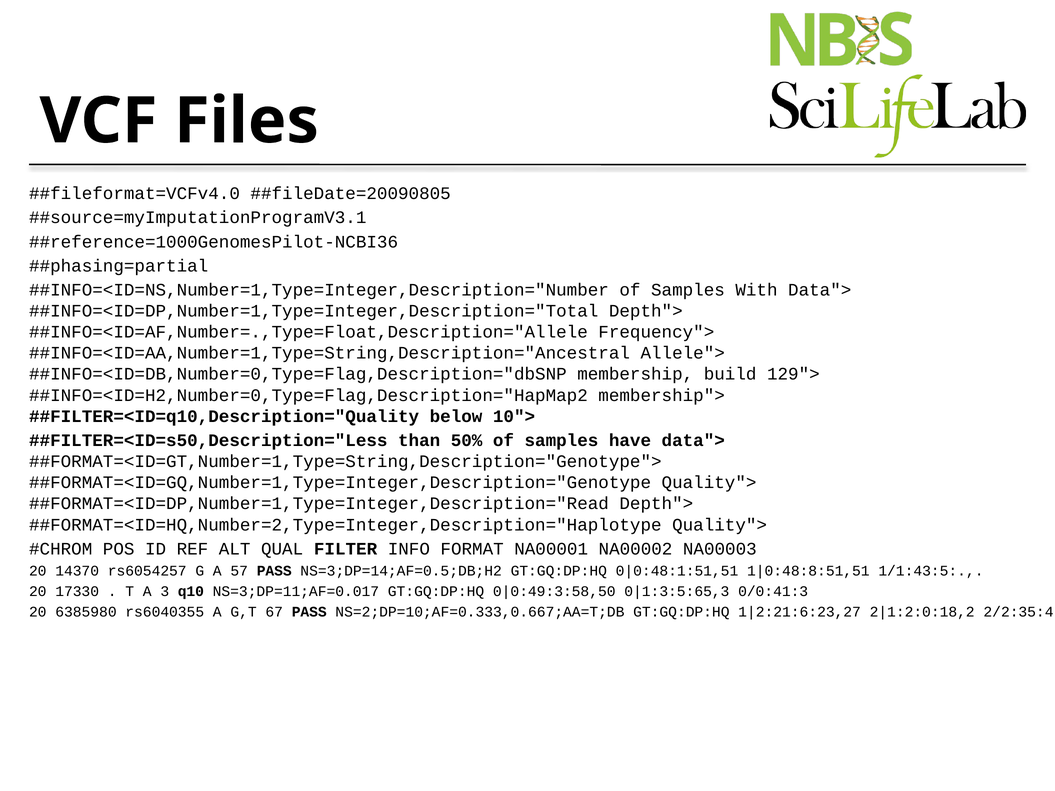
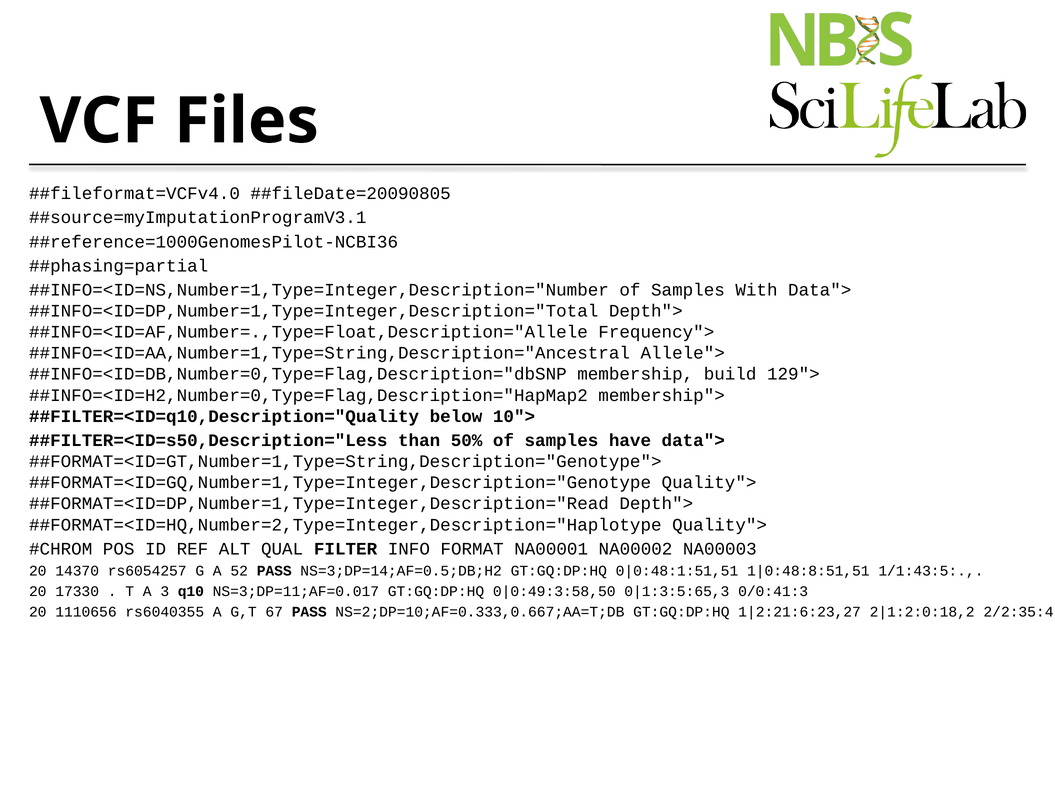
57: 57 -> 52
6385980: 6385980 -> 1110656
